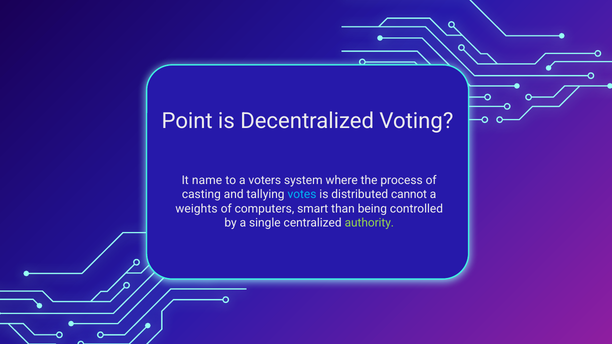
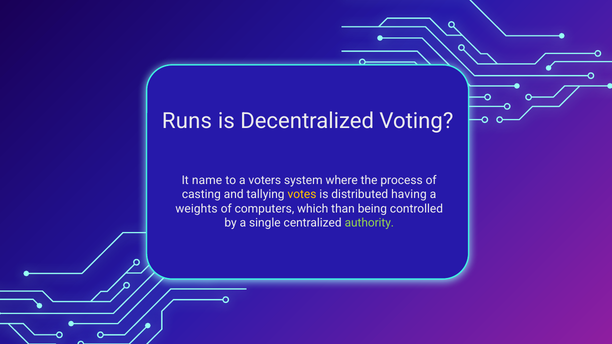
Point: Point -> Runs
votes colour: light blue -> yellow
cannot: cannot -> having
smart: smart -> which
